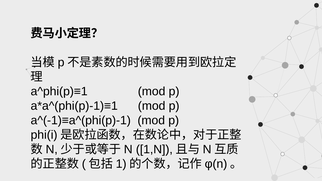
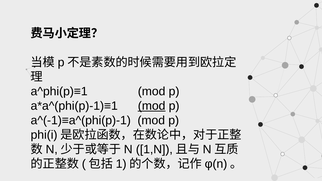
mod at (152, 106) underline: none -> present
